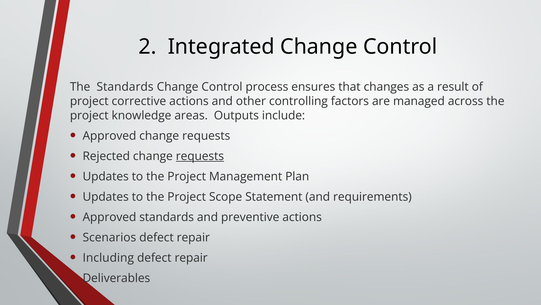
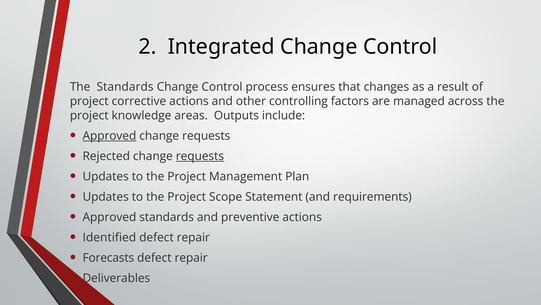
Approved at (109, 136) underline: none -> present
Scenarios: Scenarios -> Identified
Including: Including -> Forecasts
